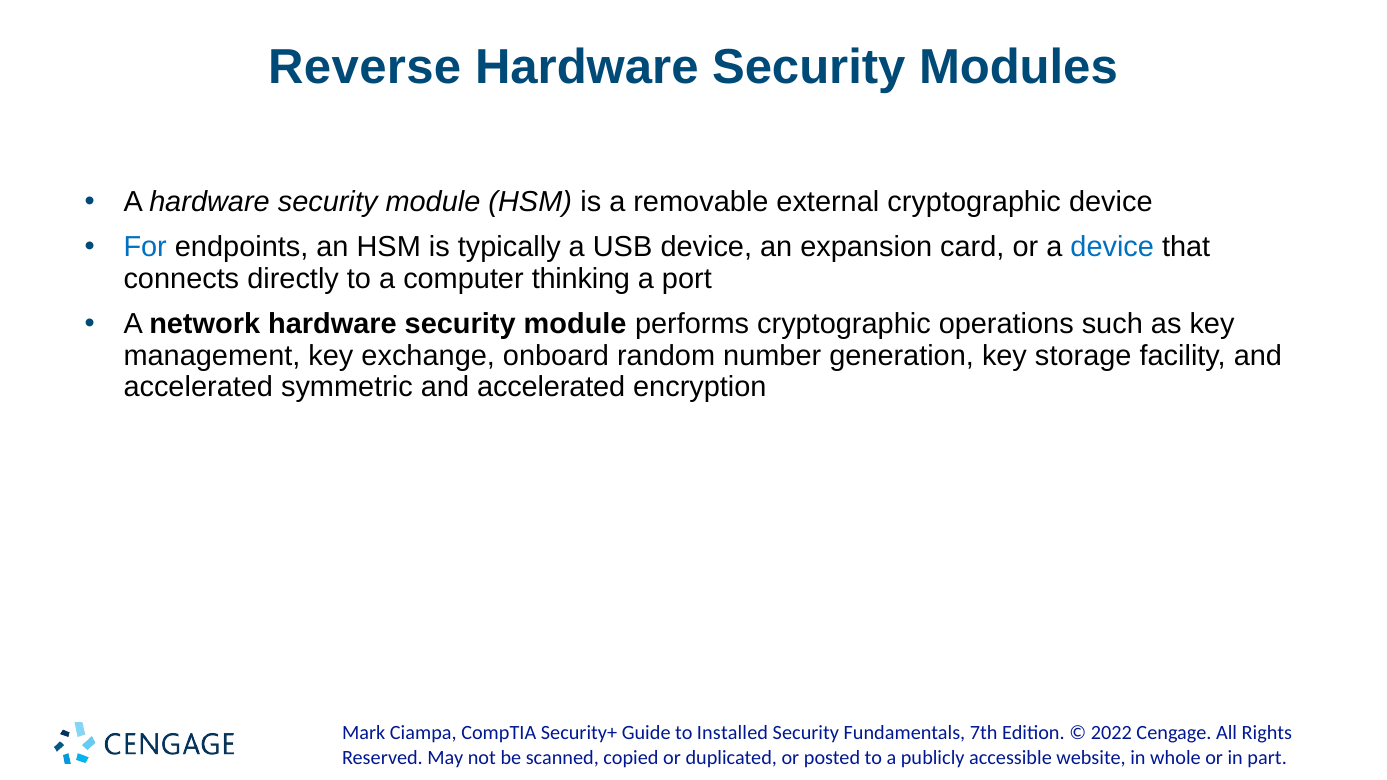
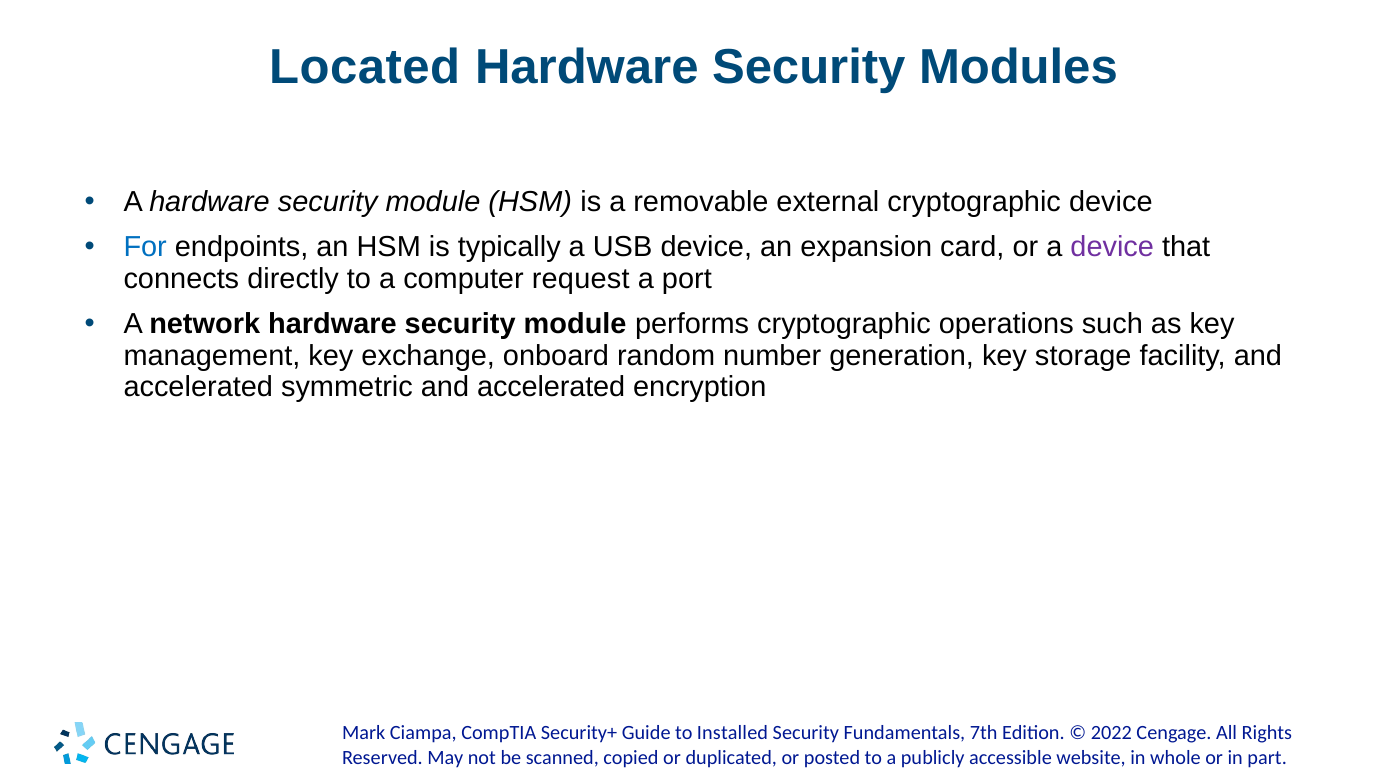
Reverse: Reverse -> Located
device at (1112, 247) colour: blue -> purple
thinking: thinking -> request
